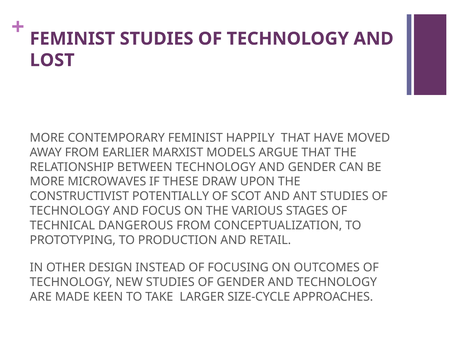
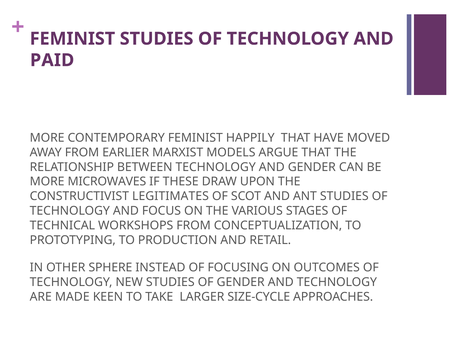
LOST: LOST -> PAID
POTENTIALLY: POTENTIALLY -> LEGITIMATES
DANGEROUS: DANGEROUS -> WORKSHOPS
DESIGN: DESIGN -> SPHERE
